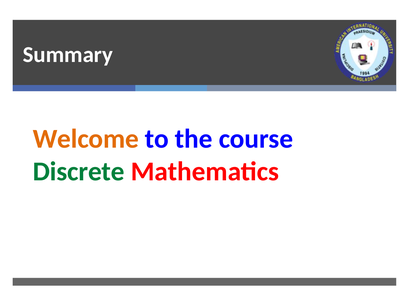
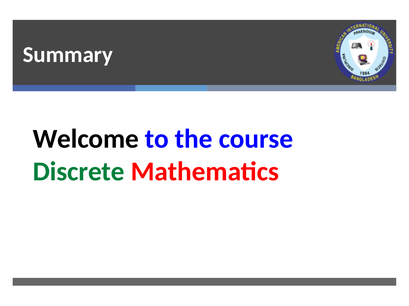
Welcome colour: orange -> black
